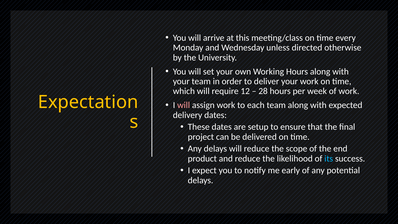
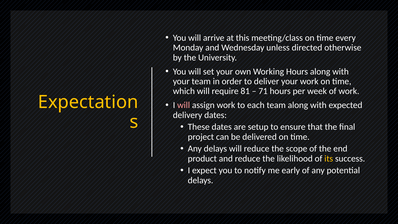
12: 12 -> 81
28: 28 -> 71
its colour: light blue -> yellow
